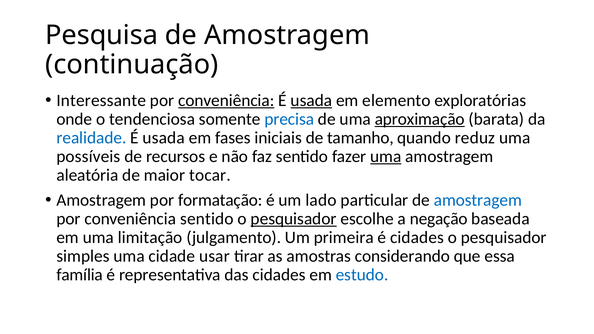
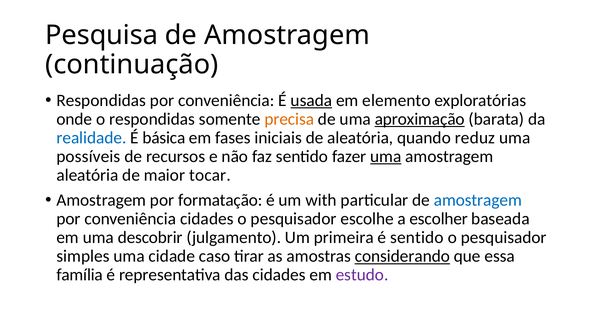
Interessante at (101, 100): Interessante -> Respondidas
conveniência at (226, 100) underline: present -> none
o tendenciosa: tendenciosa -> respondidas
precisa colour: blue -> orange
usada at (164, 138): usada -> básica
de tamanho: tamanho -> aleatória
lado: lado -> with
conveniência sentido: sentido -> cidades
pesquisador at (294, 219) underline: present -> none
negação: negação -> escolher
limitação: limitação -> descobrir
é cidades: cidades -> sentido
usar: usar -> caso
considerando underline: none -> present
estudo colour: blue -> purple
